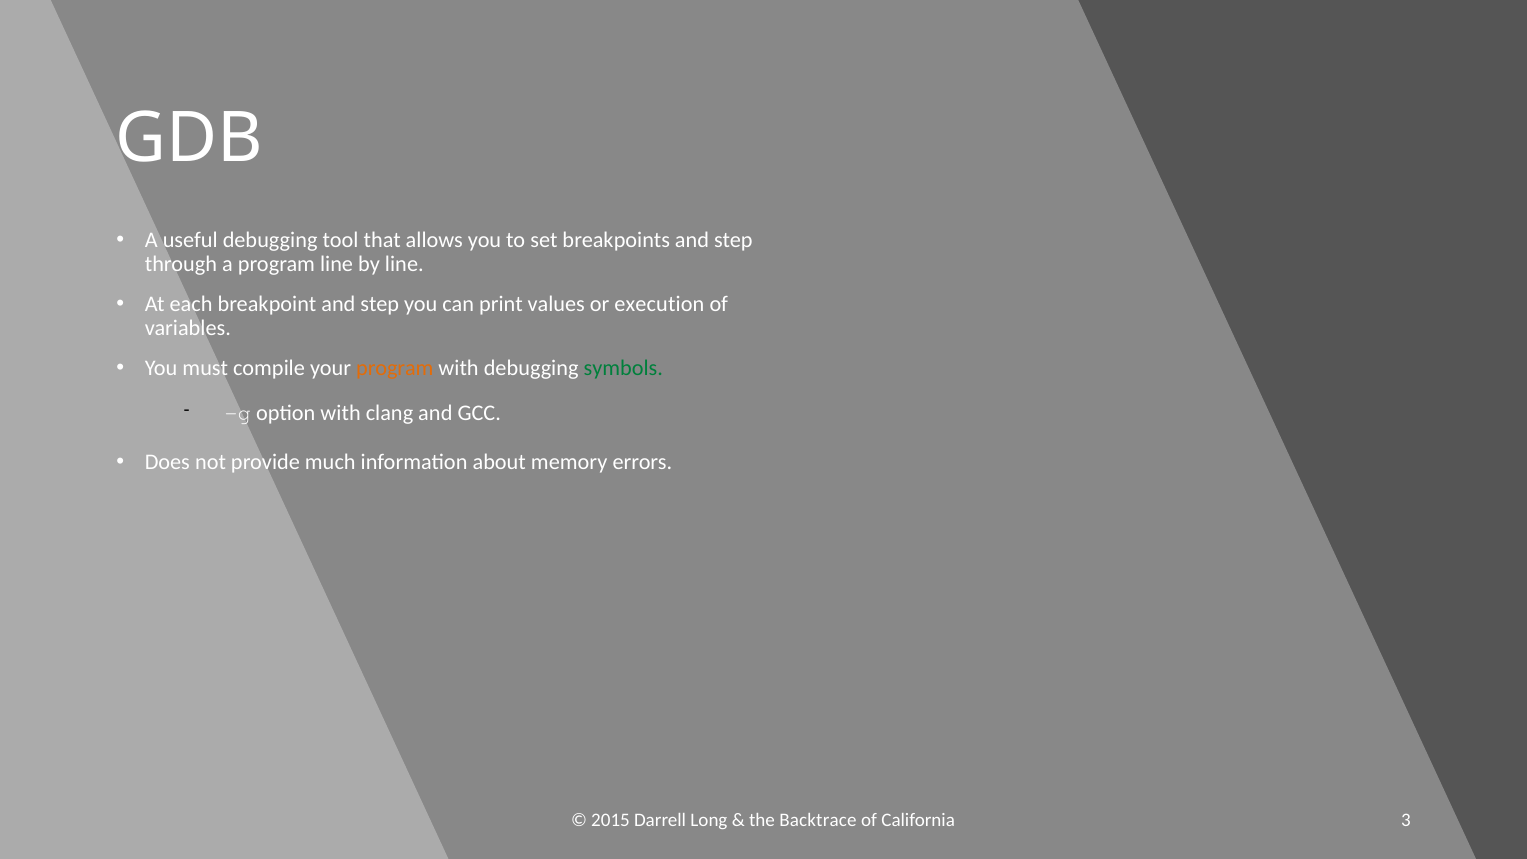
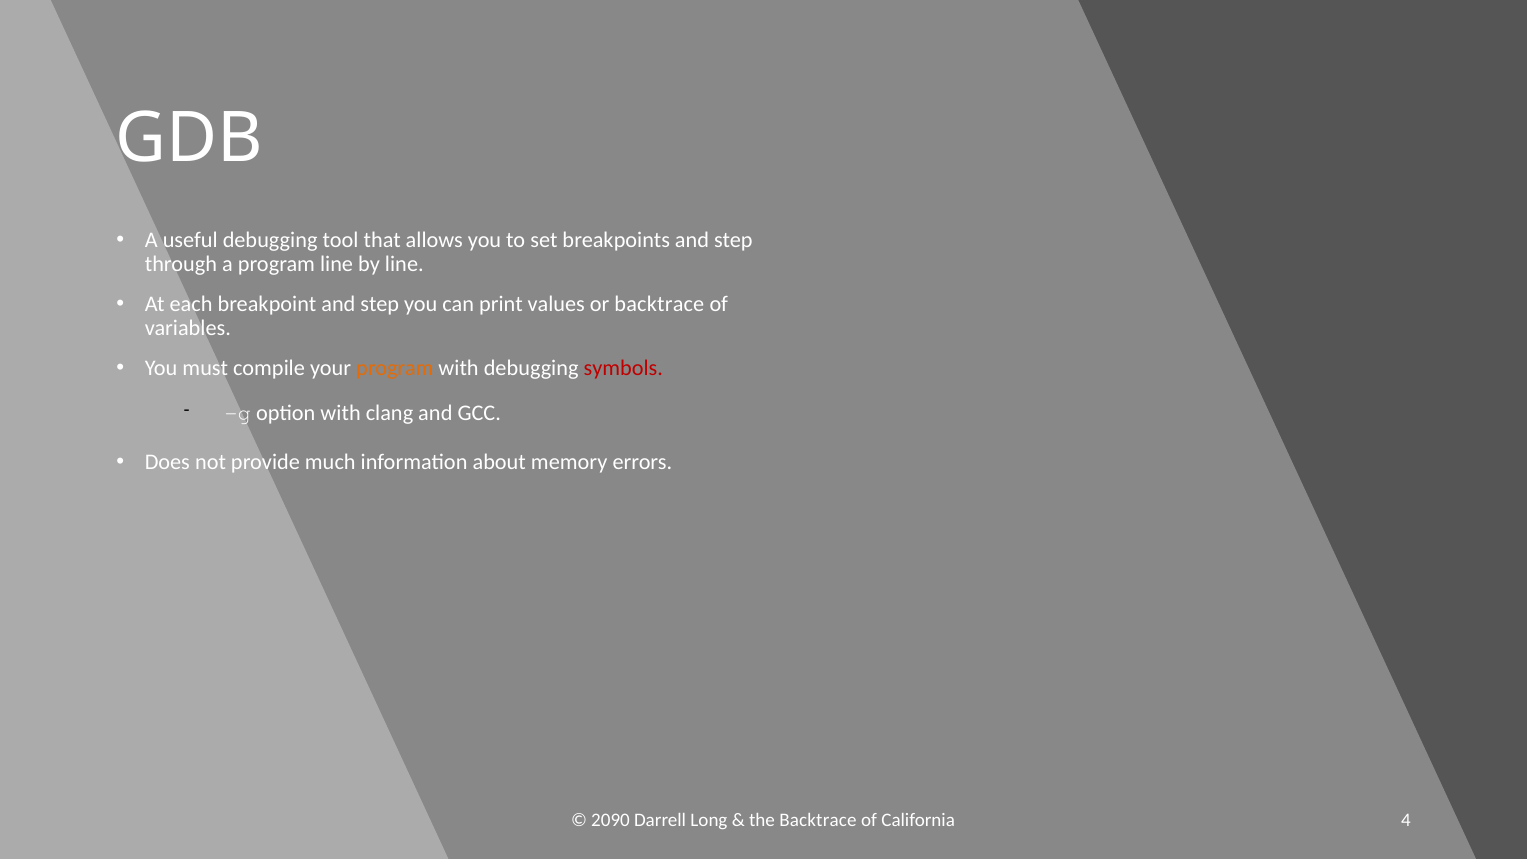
or execution: execution -> backtrace
symbols colour: green -> red
2015: 2015 -> 2090
3: 3 -> 4
